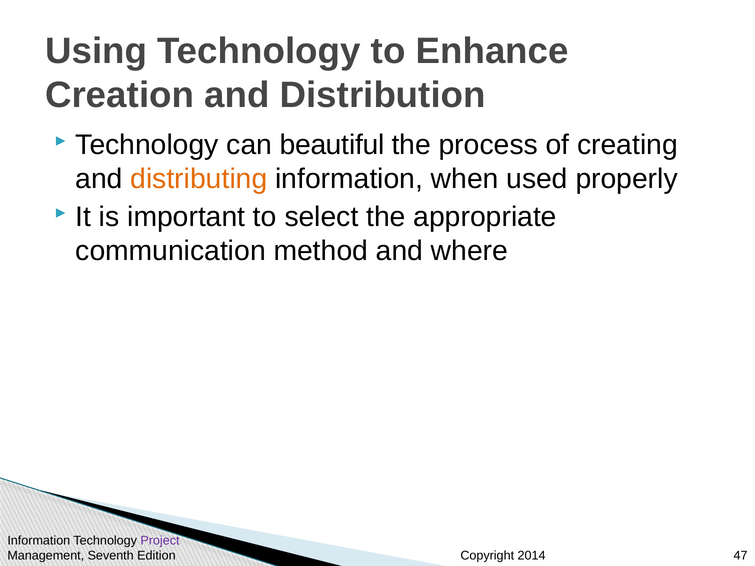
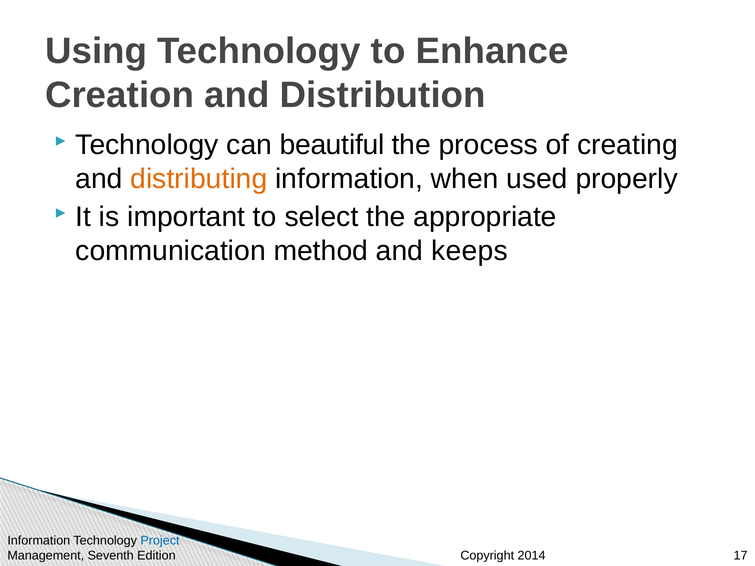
where: where -> keeps
Project colour: purple -> blue
47: 47 -> 17
